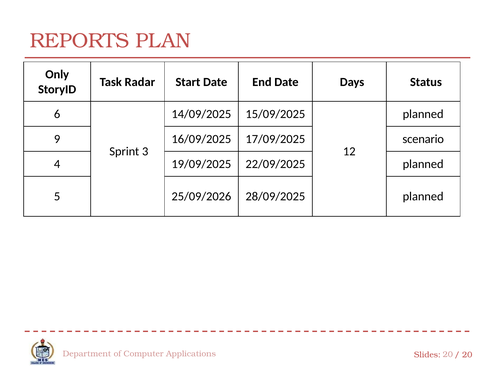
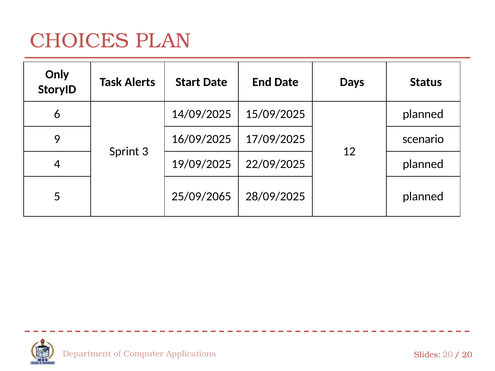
REPORTS: REPORTS -> CHOICES
Radar: Radar -> Alerts
25/09/2026: 25/09/2026 -> 25/09/2065
